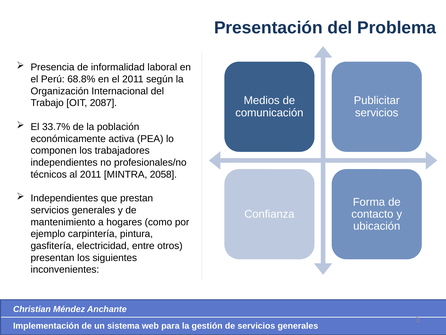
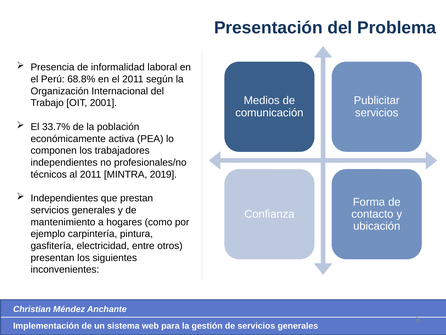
2087: 2087 -> 2001
2058: 2058 -> 2019
